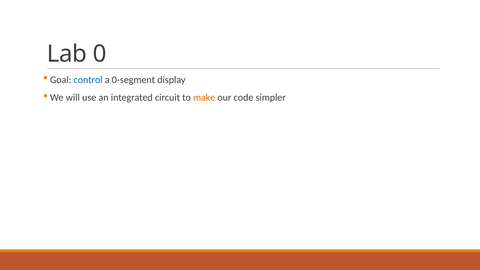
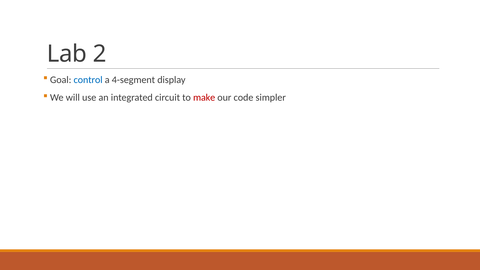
0: 0 -> 2
0-segment: 0-segment -> 4-segment
make colour: orange -> red
